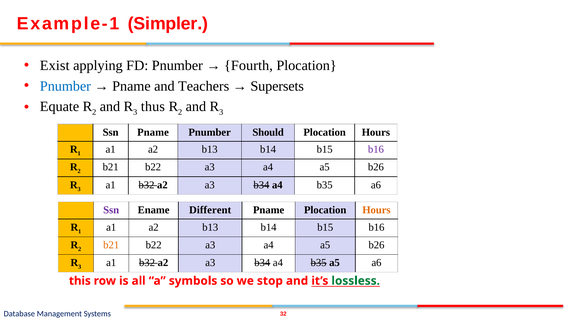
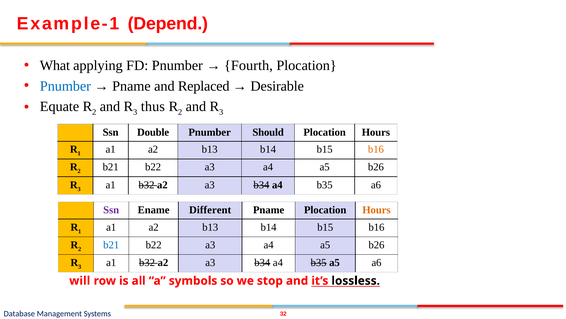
Simpler: Simpler -> Depend
Exist: Exist -> What
Teachers: Teachers -> Replaced
Supersets: Supersets -> Desirable
Ssn Pname: Pname -> Double
b16 at (376, 149) colour: purple -> orange
b21 at (111, 244) colour: orange -> blue
this: this -> will
lossless colour: green -> black
